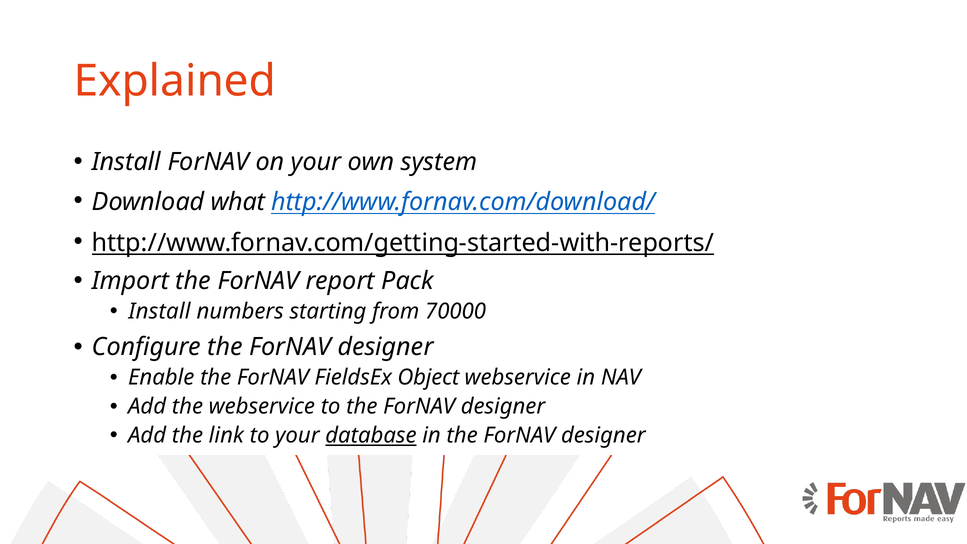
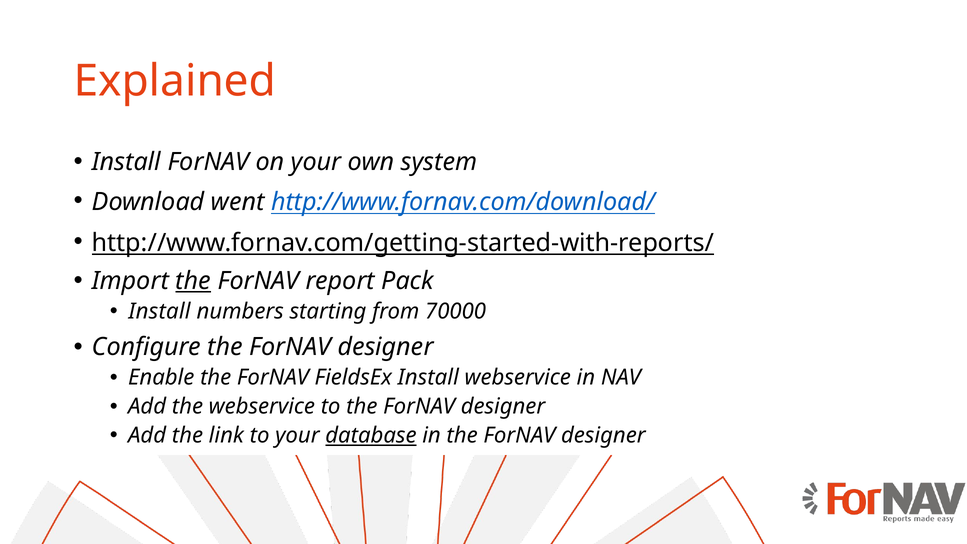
what: what -> went
the at (193, 281) underline: none -> present
FieldsEx Object: Object -> Install
